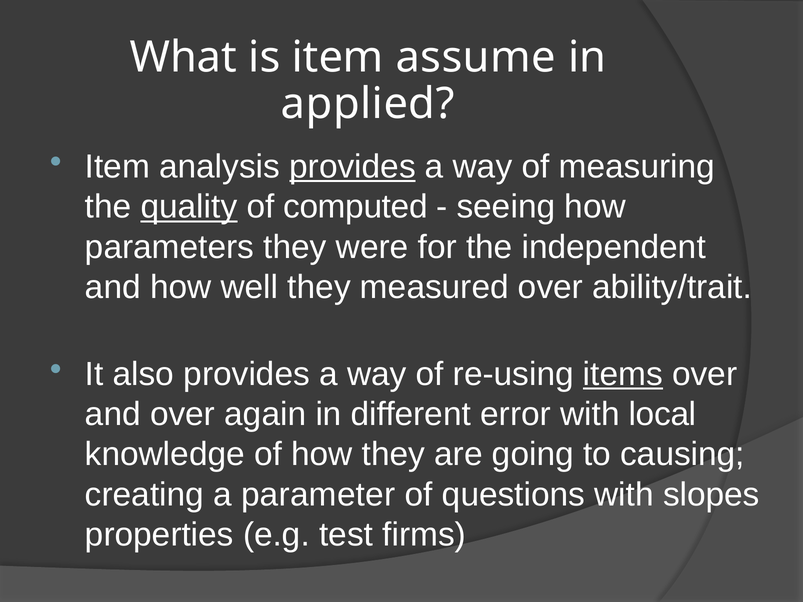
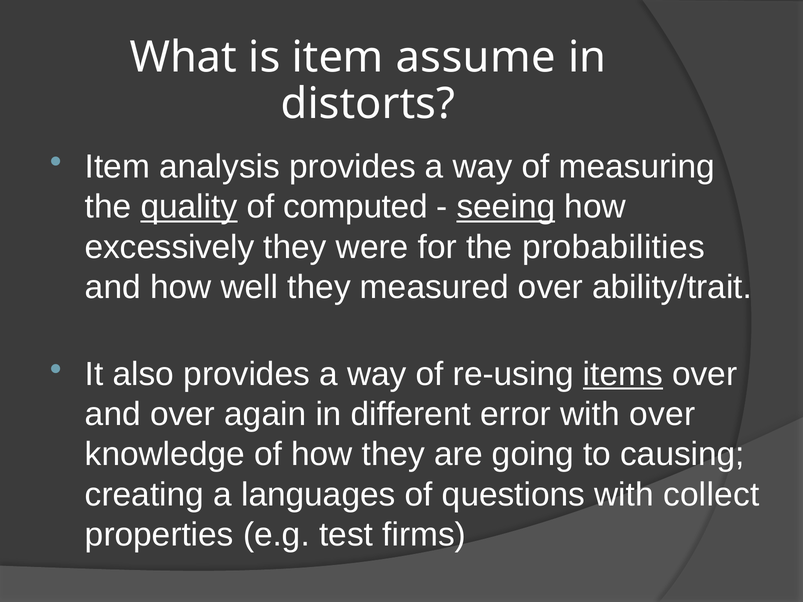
applied: applied -> distorts
provides at (353, 167) underline: present -> none
seeing underline: none -> present
parameters: parameters -> excessively
independent: independent -> probabilities
with local: local -> over
parameter: parameter -> languages
slopes: slopes -> collect
